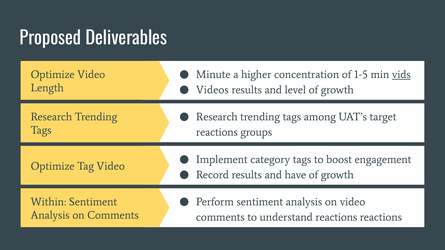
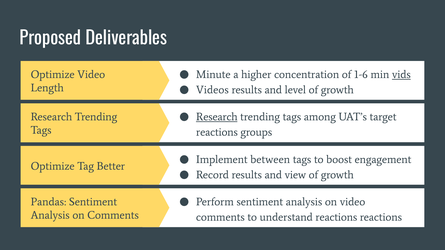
1-5: 1-5 -> 1-6
Research at (217, 117) underline: none -> present
category: category -> between
Tag Video: Video -> Better
have: have -> view
Within: Within -> Pandas
